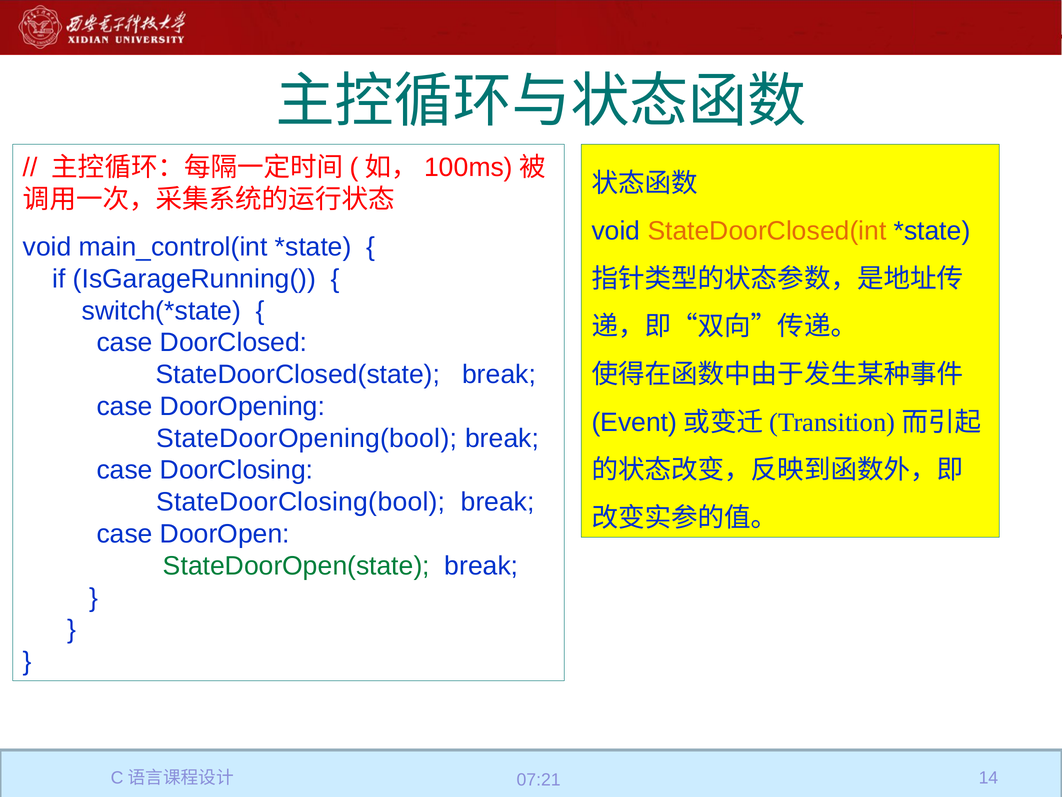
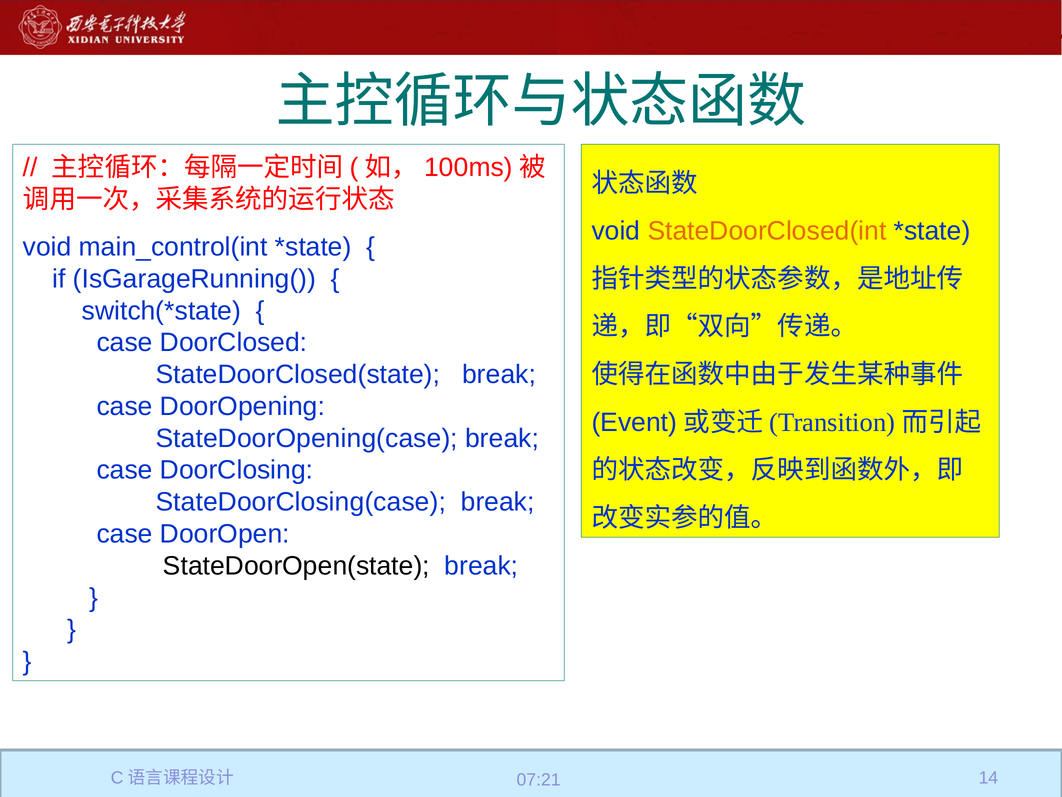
StateDoorOpening(bool: StateDoorOpening(bool -> StateDoorOpening(case
StateDoorClosing(bool: StateDoorClosing(bool -> StateDoorClosing(case
StateDoorOpen(state colour: green -> black
